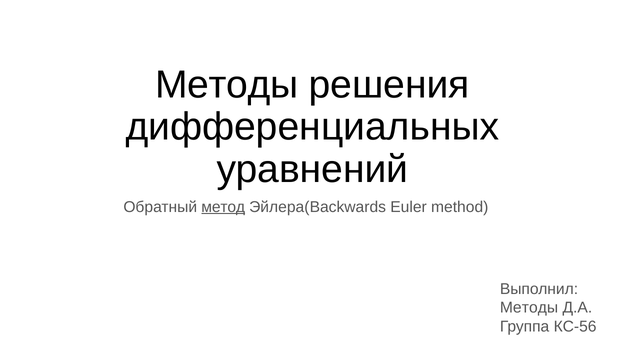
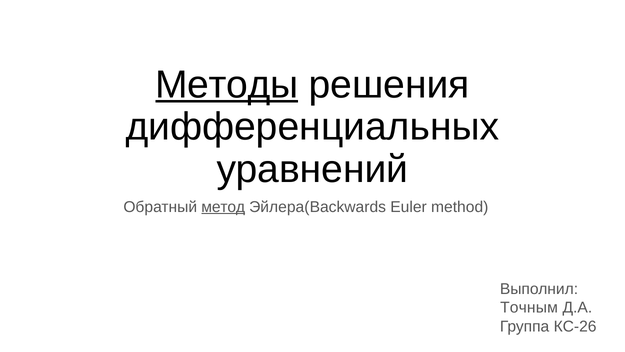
Методы at (227, 84) underline: none -> present
Методы at (529, 307): Методы -> Точным
КС-56: КС-56 -> КС-26
